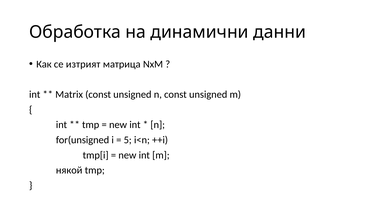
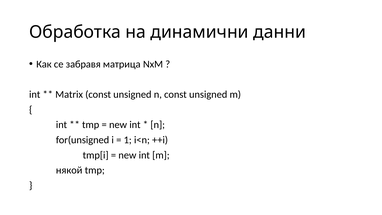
изтрият: изтрият -> забравя
5: 5 -> 1
